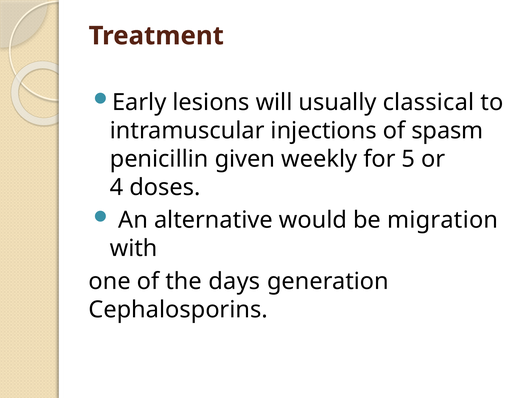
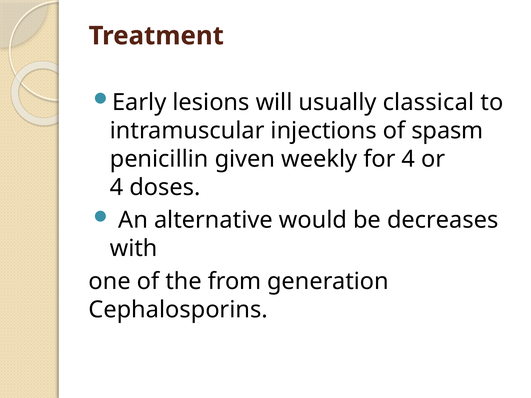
for 5: 5 -> 4
migration: migration -> decreases
days: days -> from
